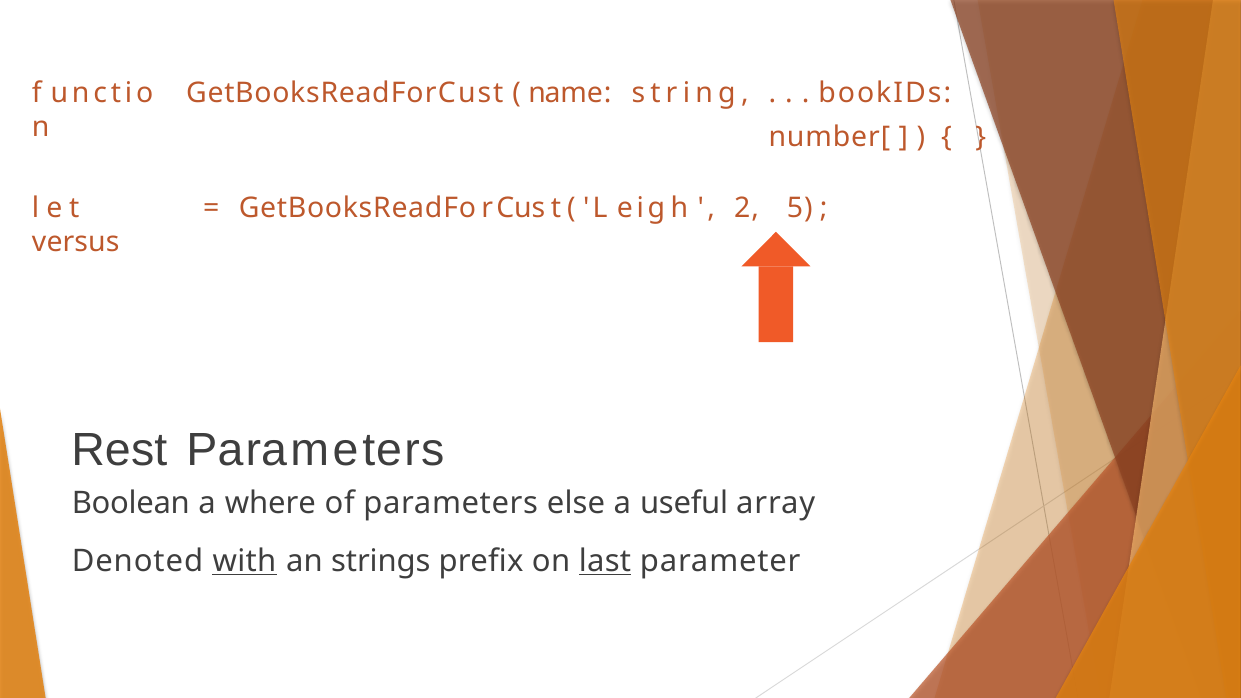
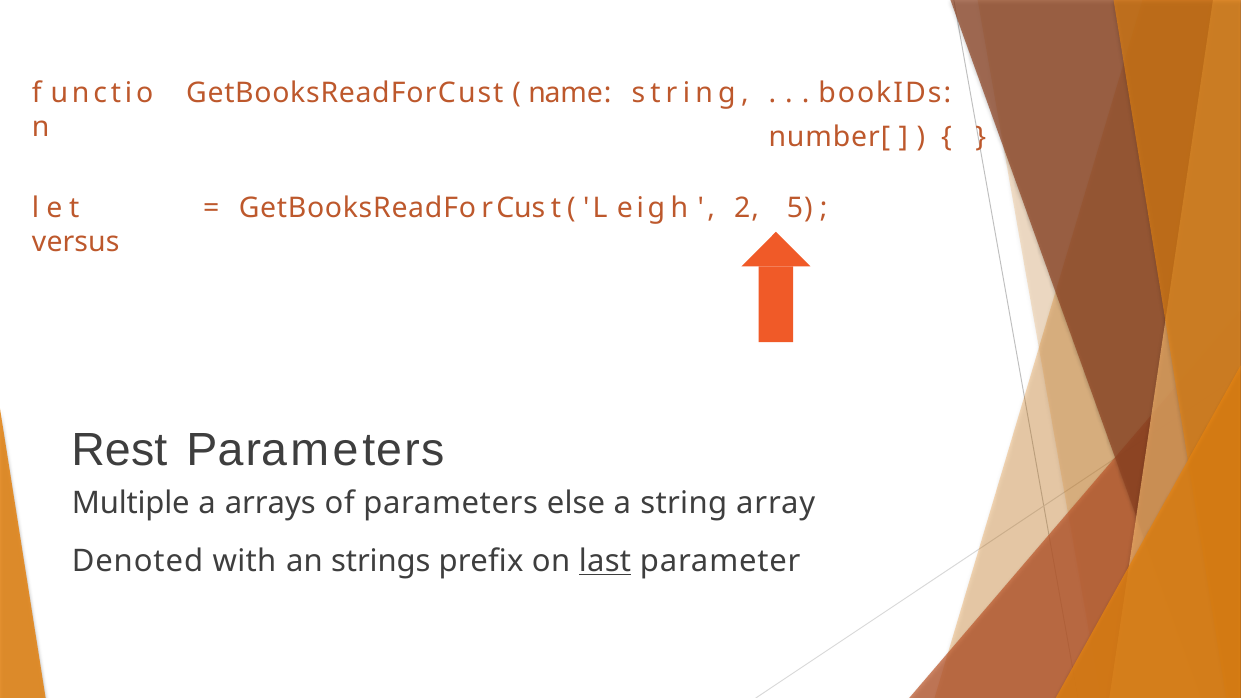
Boolean: Boolean -> Multiple
where: where -> arrays
a useful: useful -> string
with underline: present -> none
